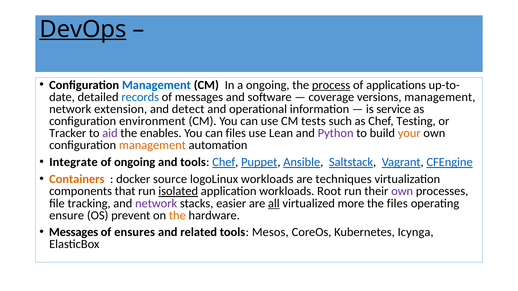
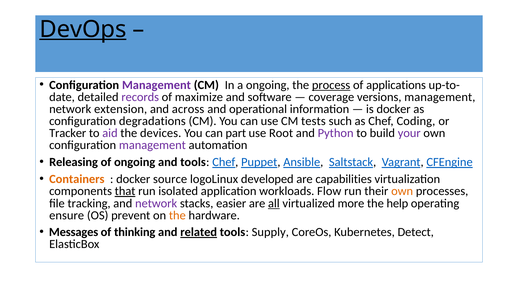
Management at (156, 85) colour: blue -> purple
records colour: blue -> purple
of messages: messages -> maximize
detect: detect -> across
is service: service -> docker
environment: environment -> degradations
Testing: Testing -> Coding
enables: enables -> devices
can files: files -> part
Lean: Lean -> Root
your colour: orange -> purple
management at (152, 145) colour: orange -> purple
Integrate: Integrate -> Releasing
logoLinux workloads: workloads -> developed
techniques: techniques -> capabilities
that underline: none -> present
isolated underline: present -> none
Root: Root -> Flow
own at (402, 191) colour: purple -> orange
the files: files -> help
ensures: ensures -> thinking
related underline: none -> present
Mesos: Mesos -> Supply
Icynga: Icynga -> Detect
